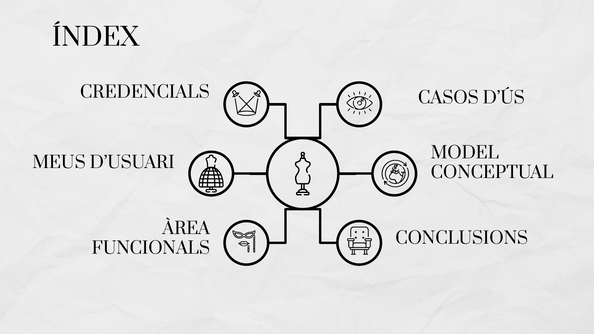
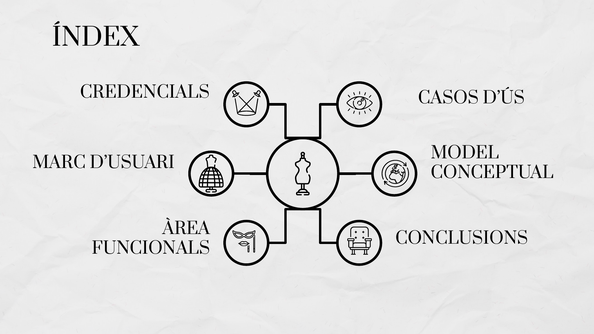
MEUS: MEUS -> MARC
